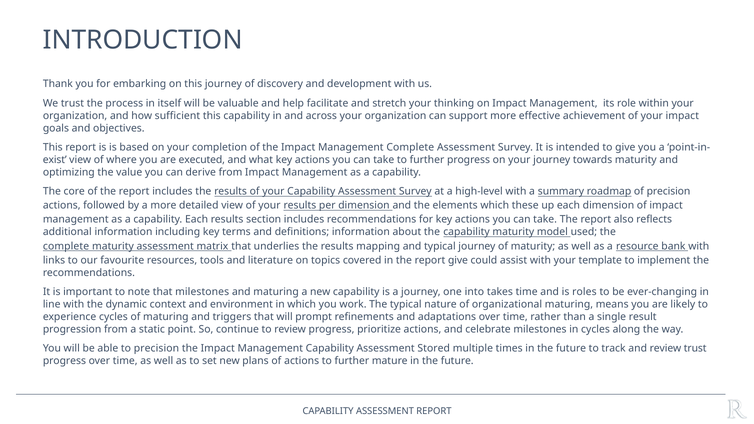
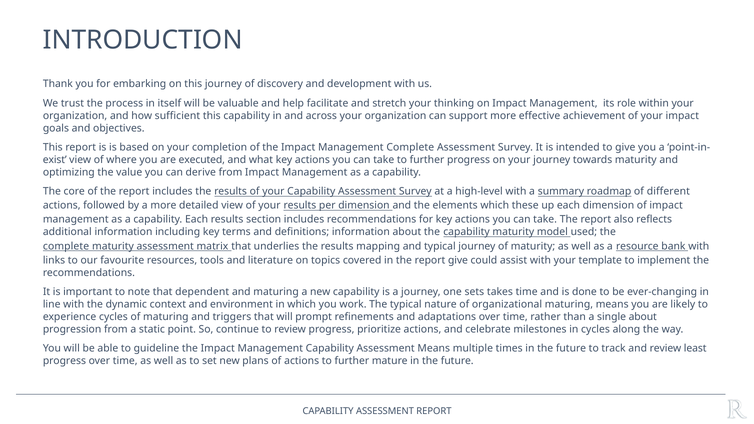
of precision: precision -> different
that milestones: milestones -> dependent
into: into -> sets
roles: roles -> done
single result: result -> about
to precision: precision -> guideline
Assessment Stored: Stored -> Means
review trust: trust -> least
